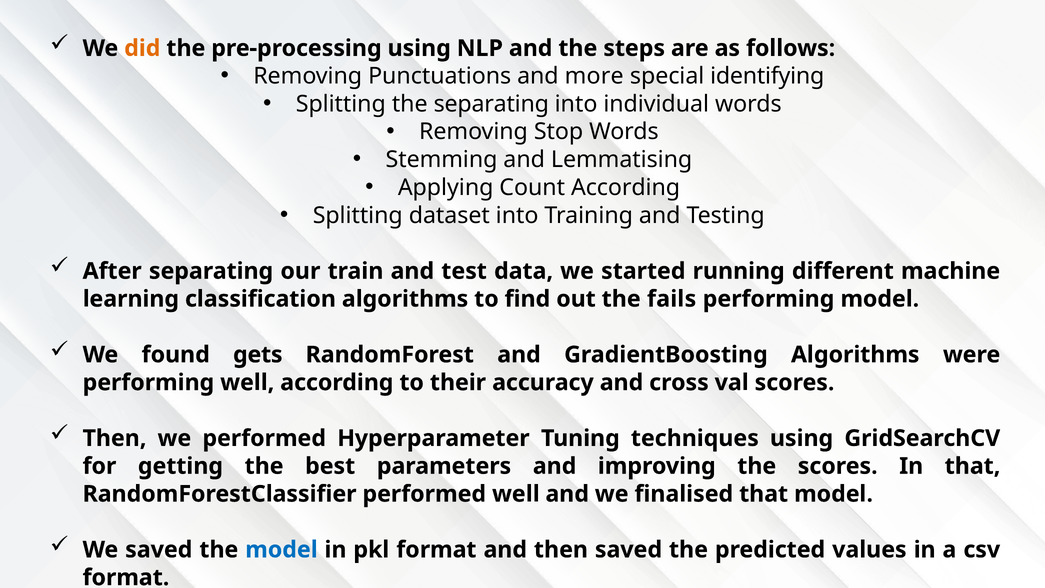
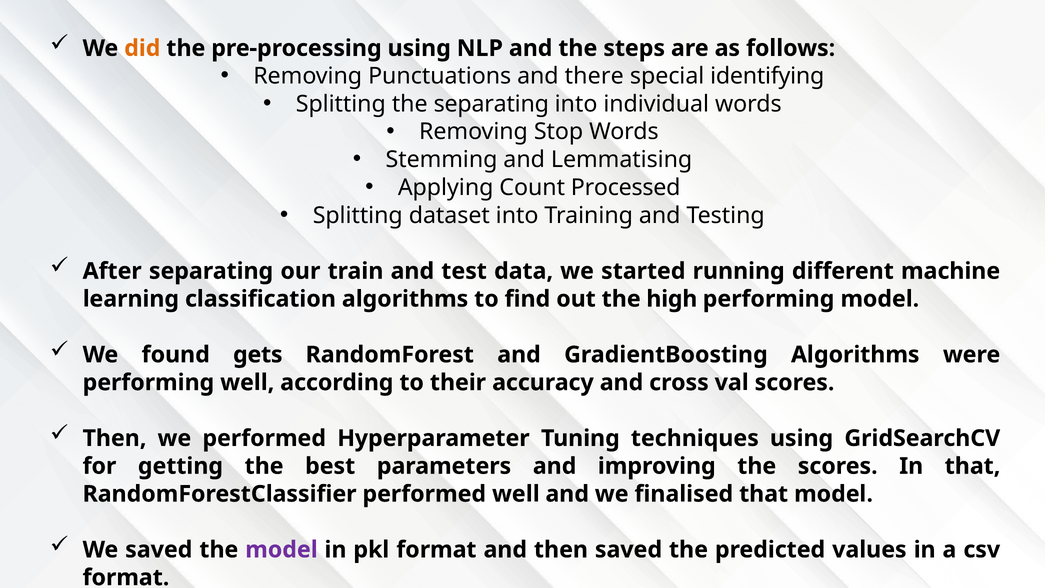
more: more -> there
Count According: According -> Processed
fails: fails -> high
model at (281, 550) colour: blue -> purple
